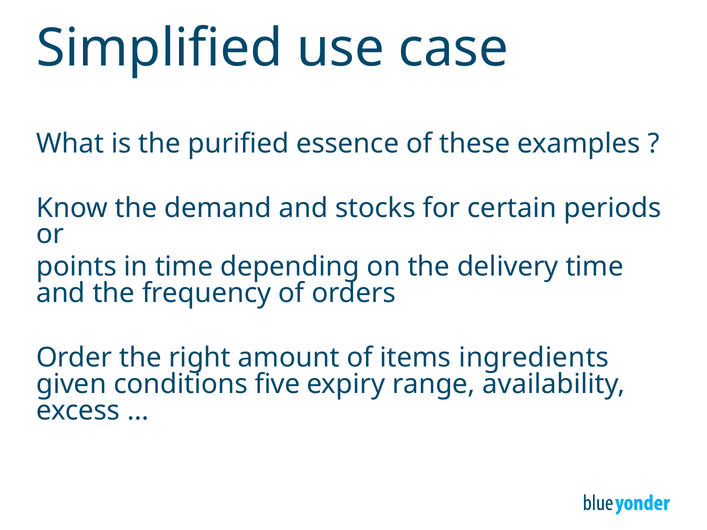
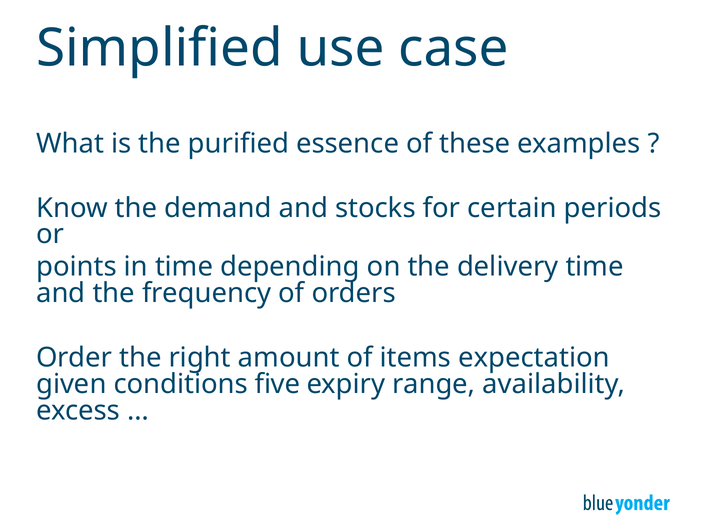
ingredients: ingredients -> expectation
